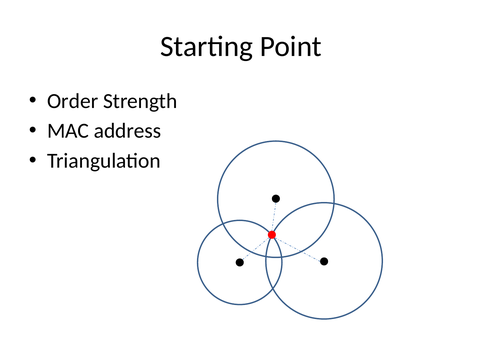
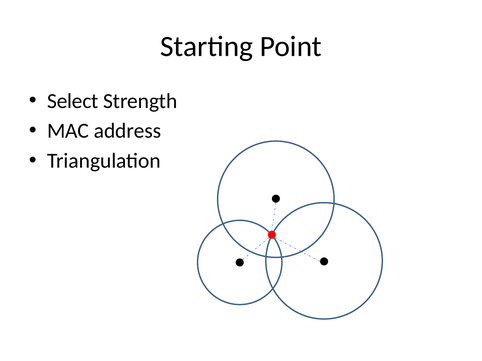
Order: Order -> Select
